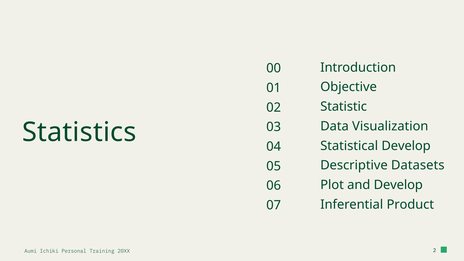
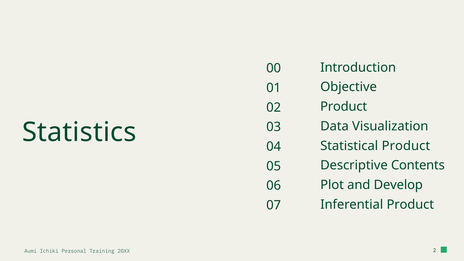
Statistic at (344, 107): Statistic -> Product
Statistical Develop: Develop -> Product
Datasets: Datasets -> Contents
